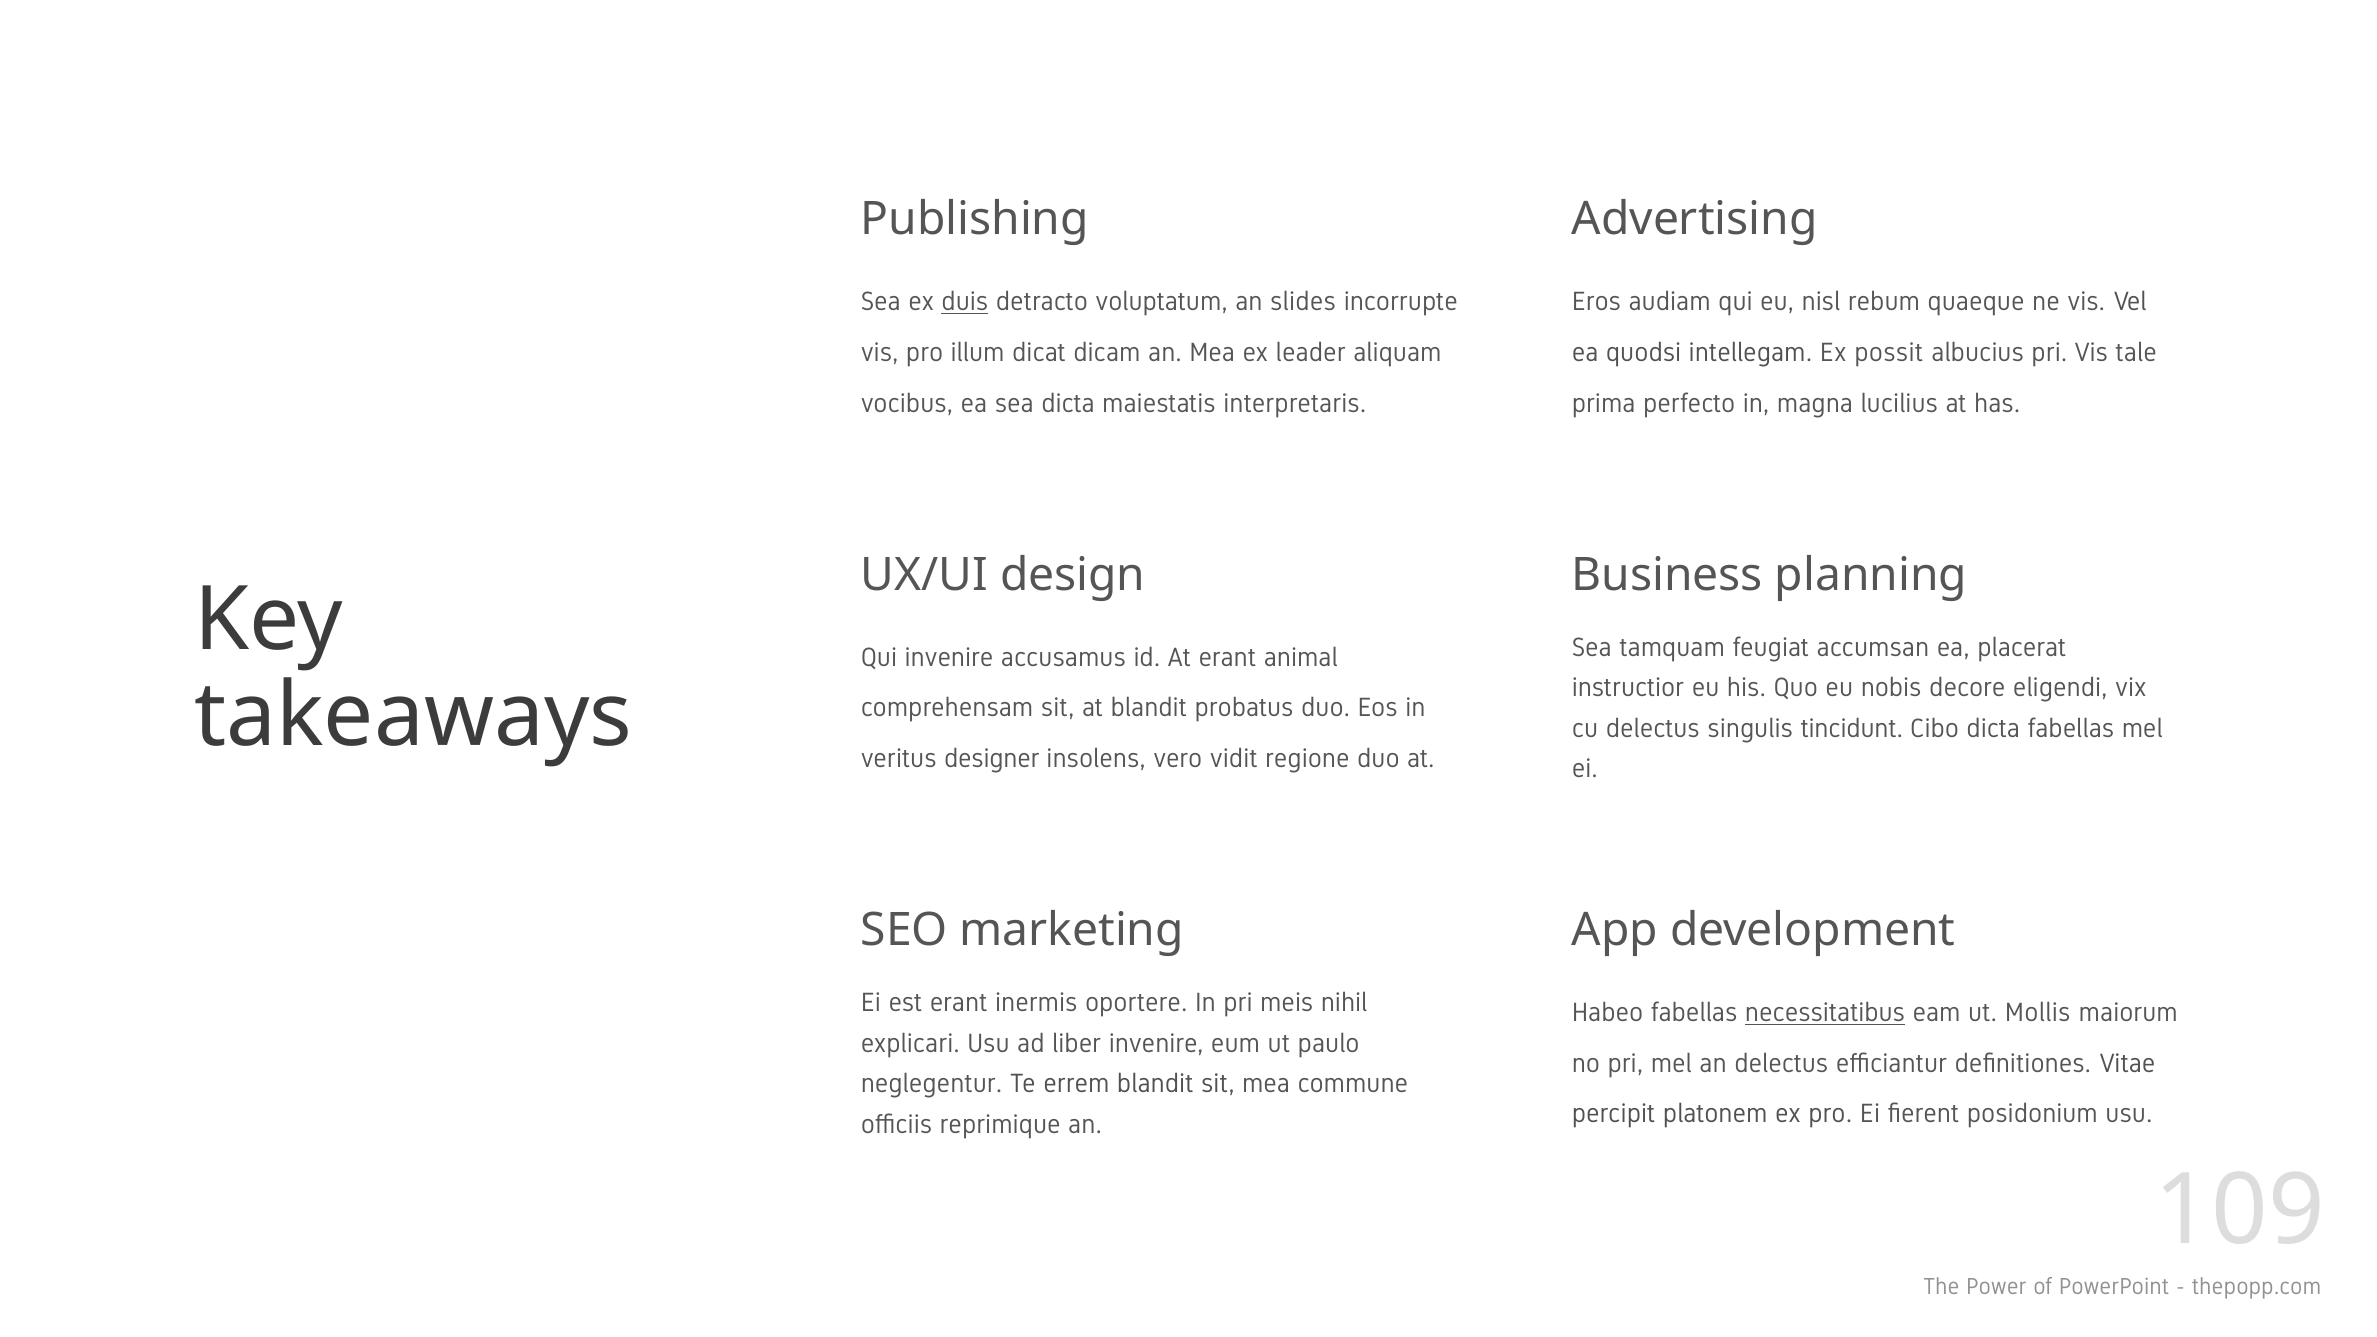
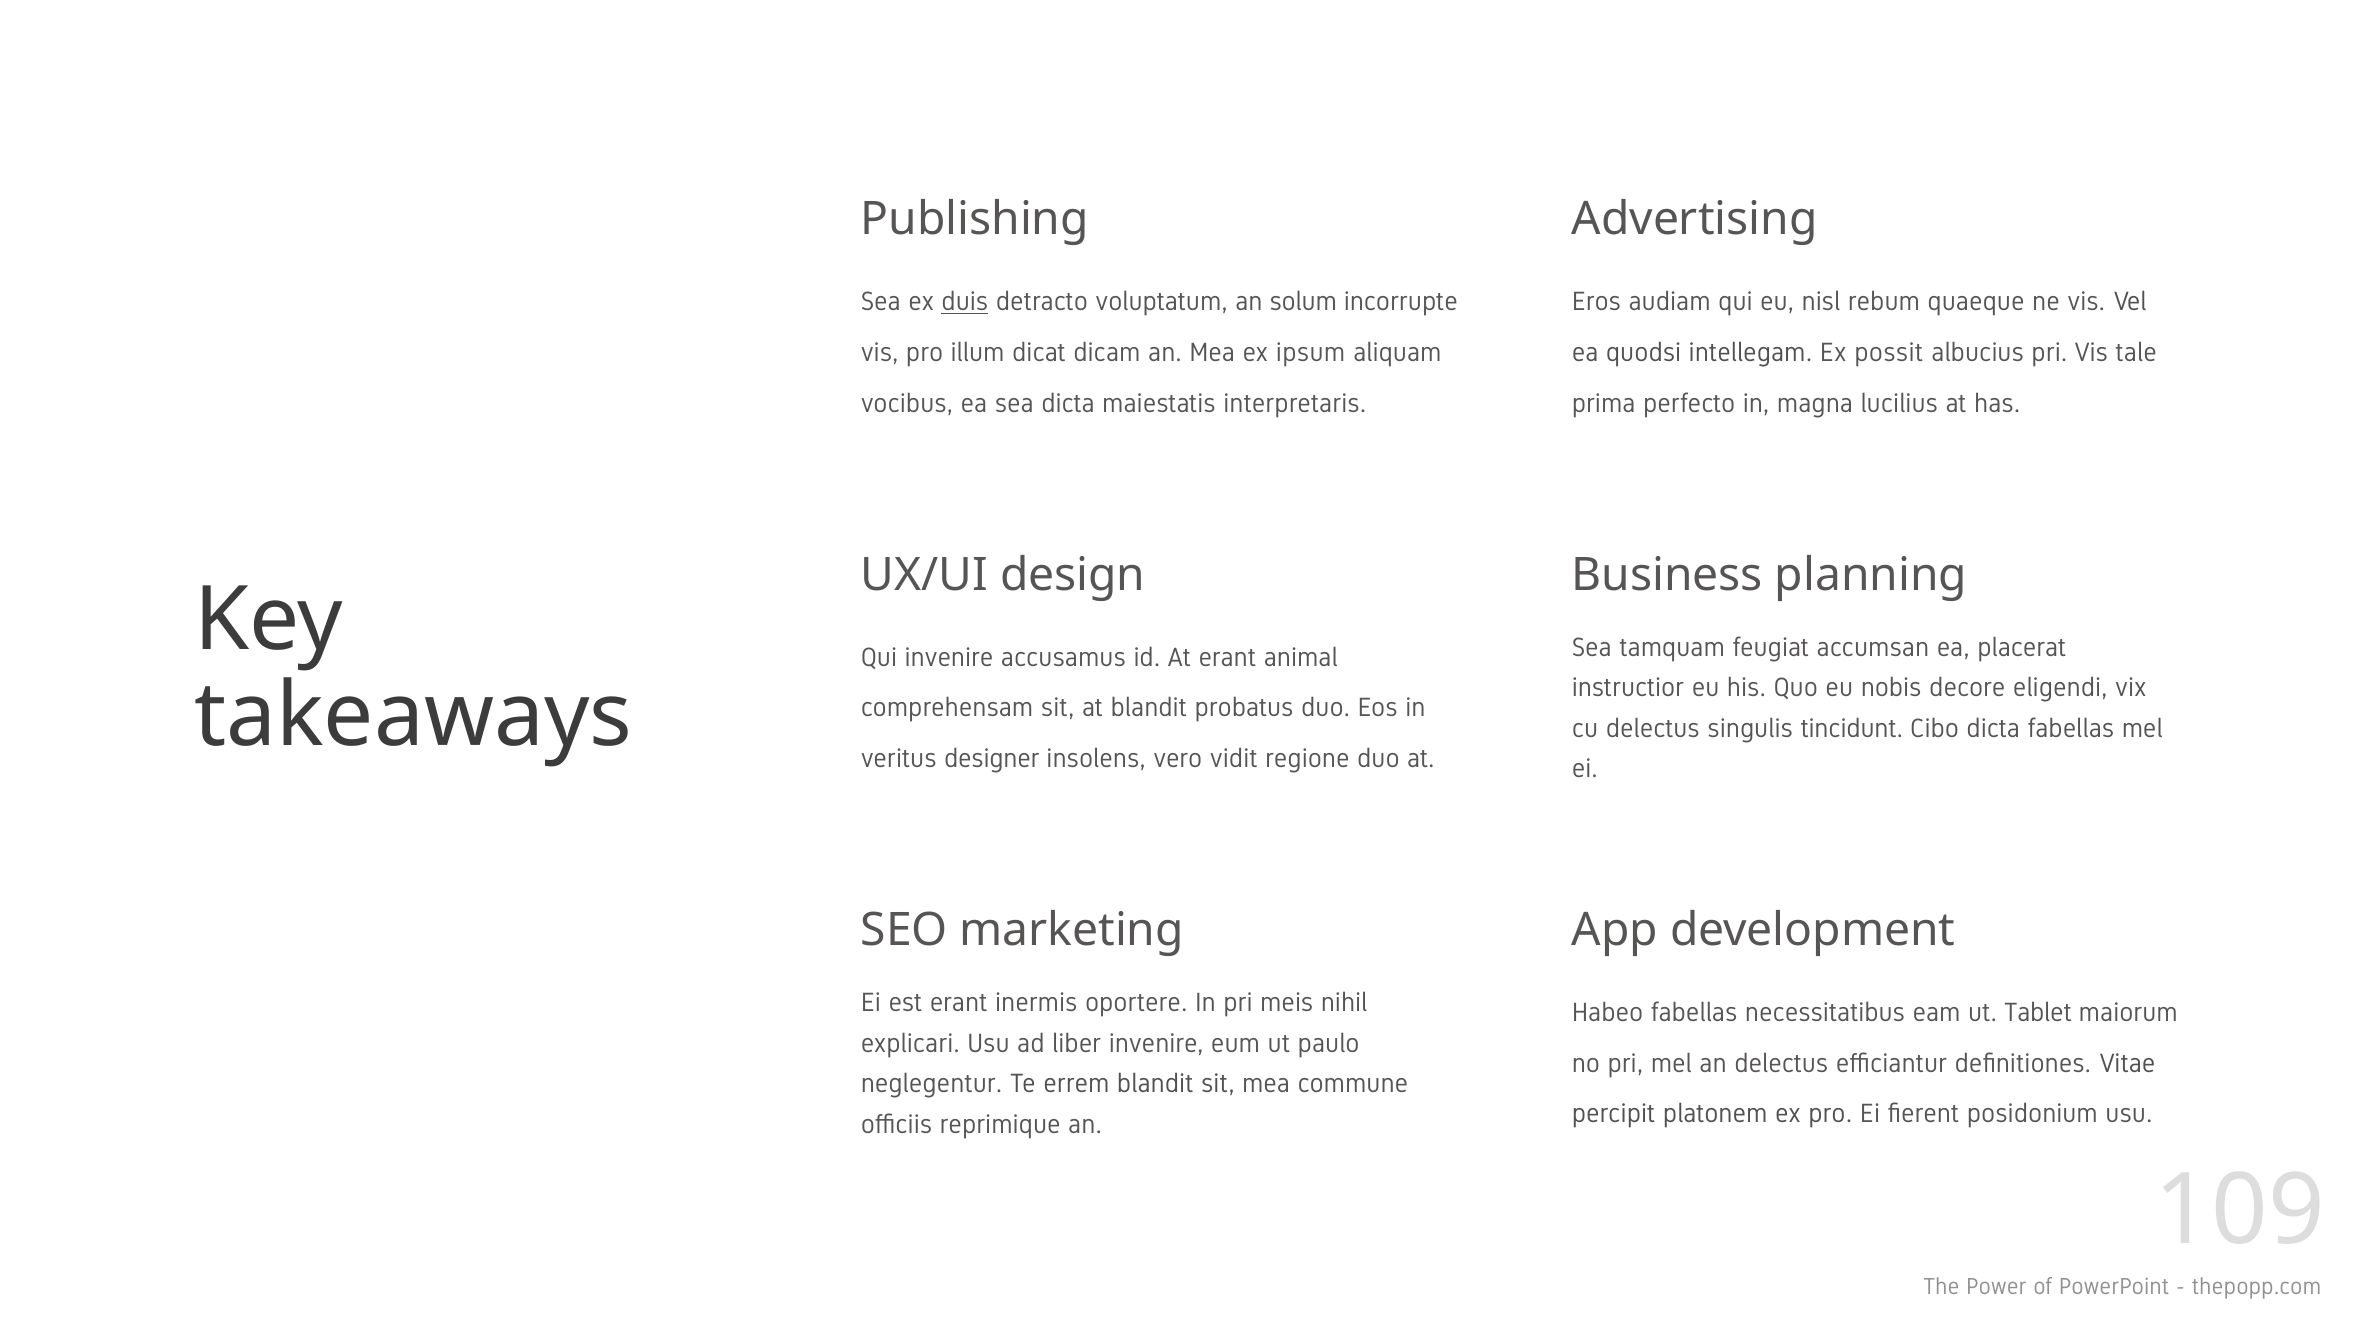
slides: slides -> solum
leader: leader -> ipsum
necessitatibus underline: present -> none
Mollis: Mollis -> Tablet
